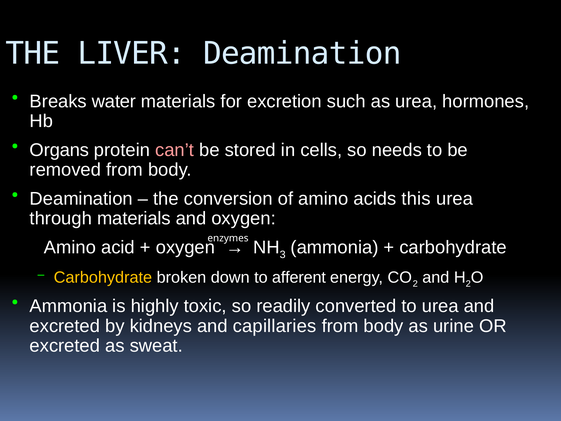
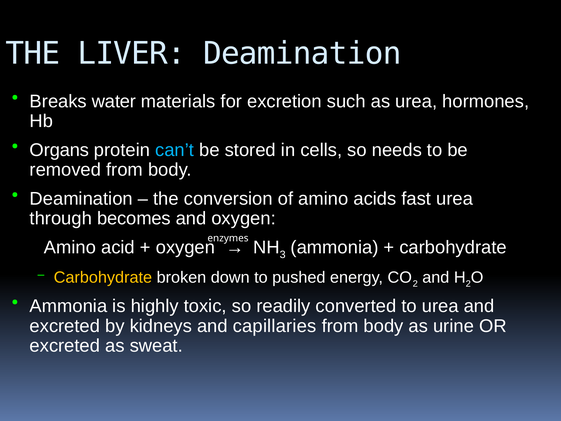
can’t colour: pink -> light blue
this: this -> fast
through materials: materials -> becomes
afferent: afferent -> pushed
